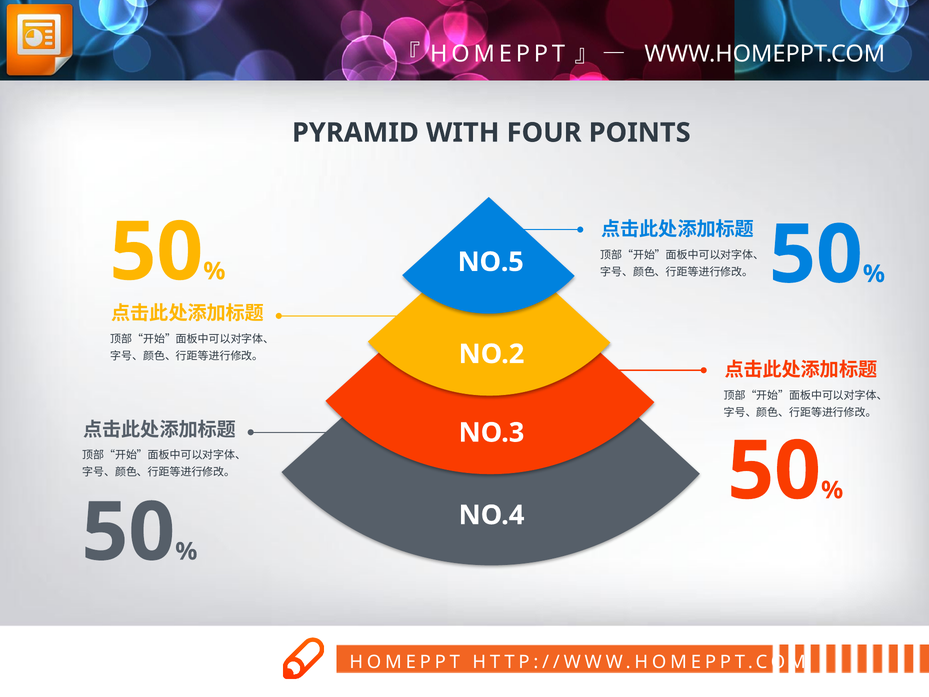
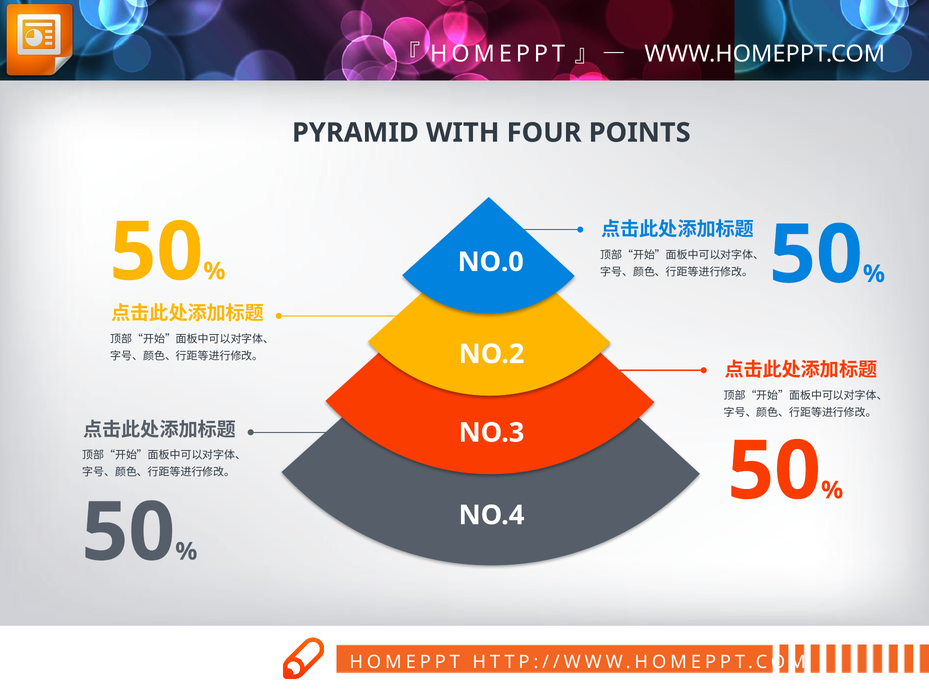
NO.5: NO.5 -> NO.0
